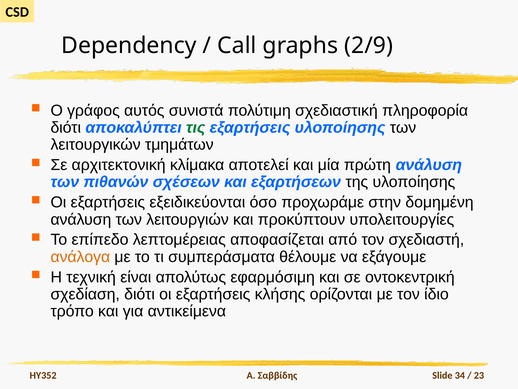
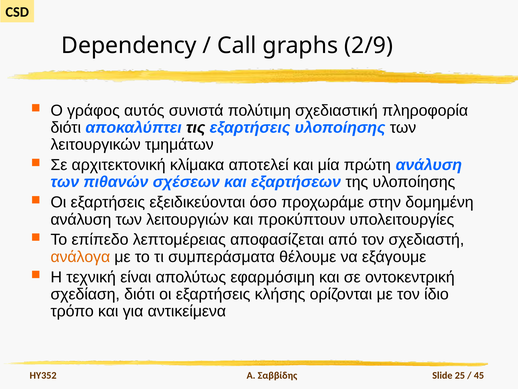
τις colour: green -> black
34: 34 -> 25
23: 23 -> 45
